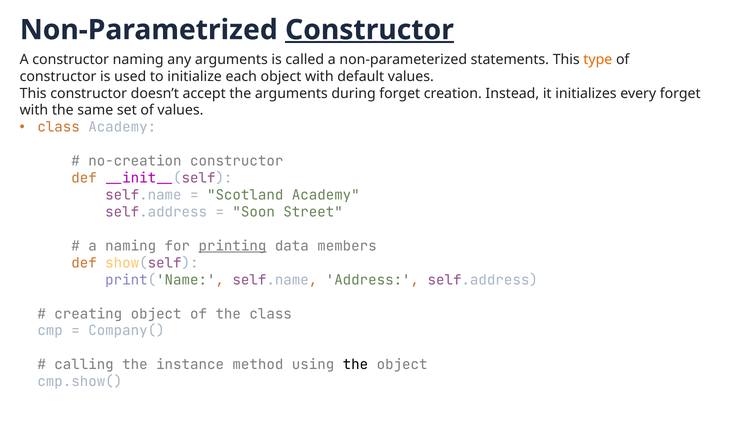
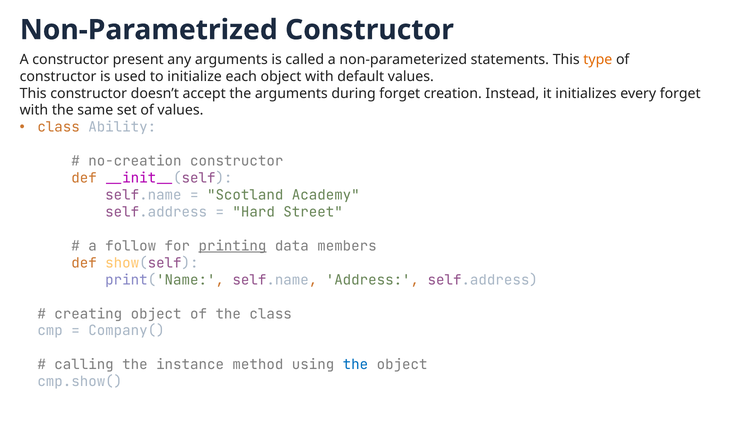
Constructor at (369, 30) underline: present -> none
constructor naming: naming -> present
class Academy: Academy -> Ability
Soon: Soon -> Hard
a naming: naming -> follow
the at (355, 365) colour: black -> blue
